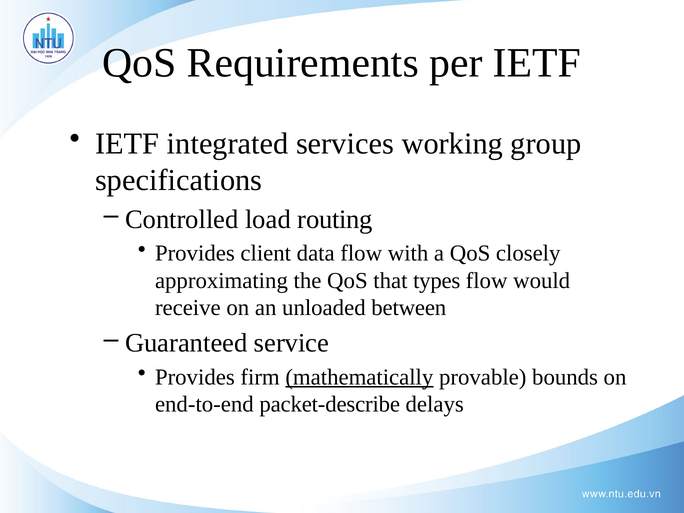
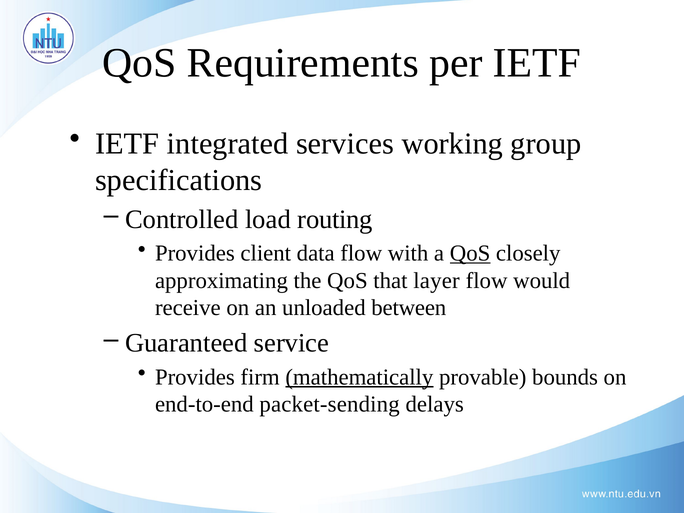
QoS at (470, 253) underline: none -> present
types: types -> layer
packet-describe: packet-describe -> packet-sending
